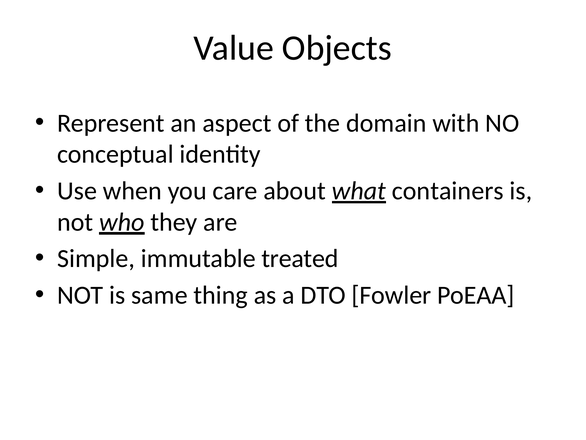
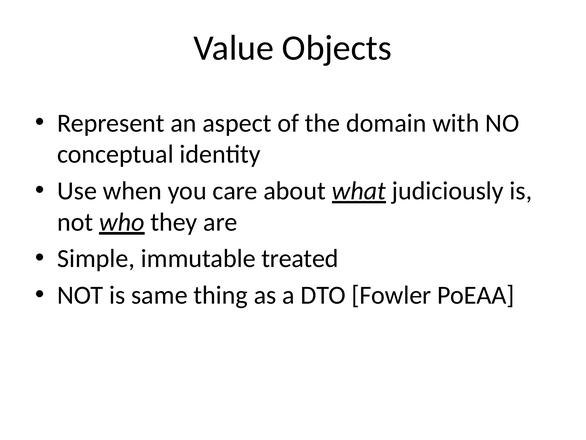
containers: containers -> judiciously
